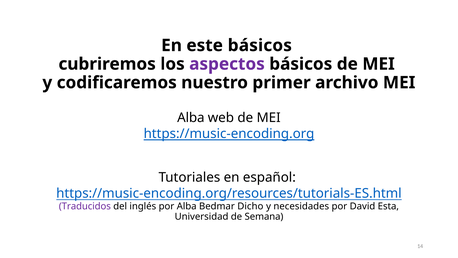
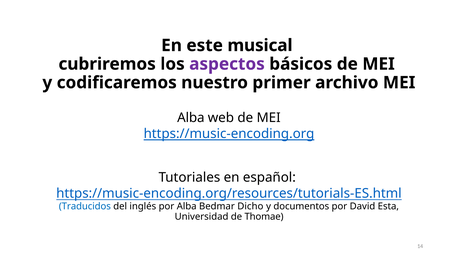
este básicos: básicos -> musical
Traducidos colour: purple -> blue
necesidades: necesidades -> documentos
Semana: Semana -> Thomae
